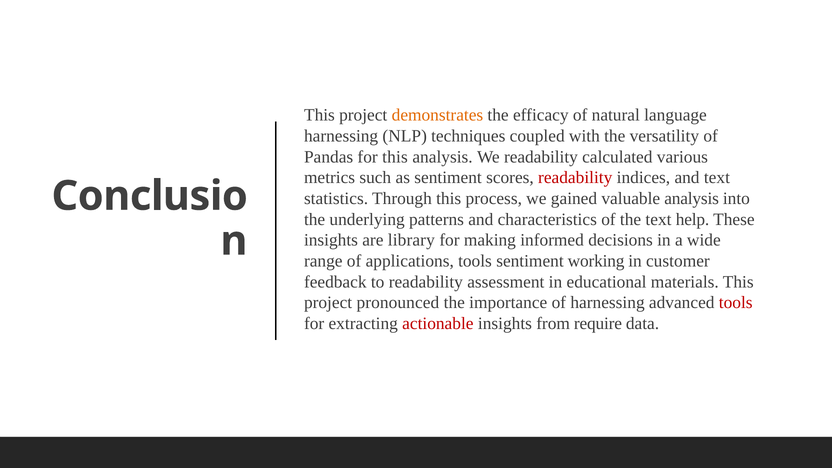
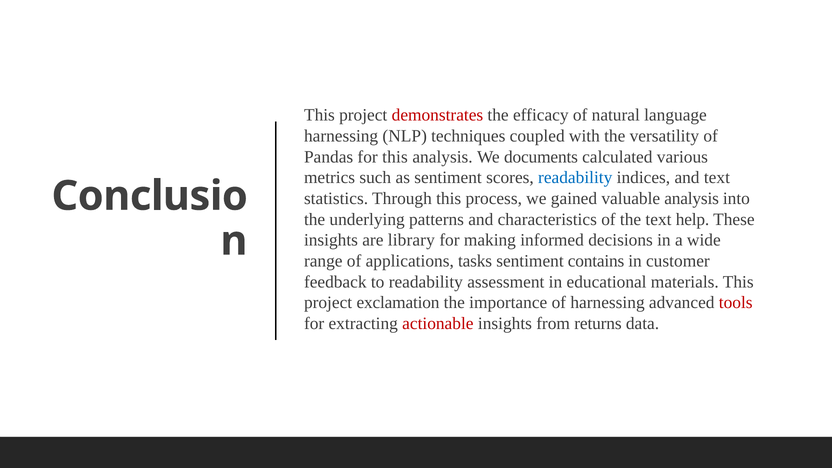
demonstrates colour: orange -> red
We readability: readability -> documents
readability at (575, 178) colour: red -> blue
applications tools: tools -> tasks
working: working -> contains
pronounced: pronounced -> exclamation
require: require -> returns
